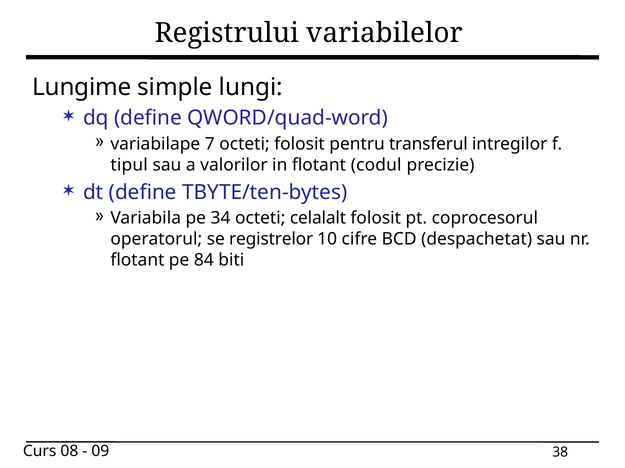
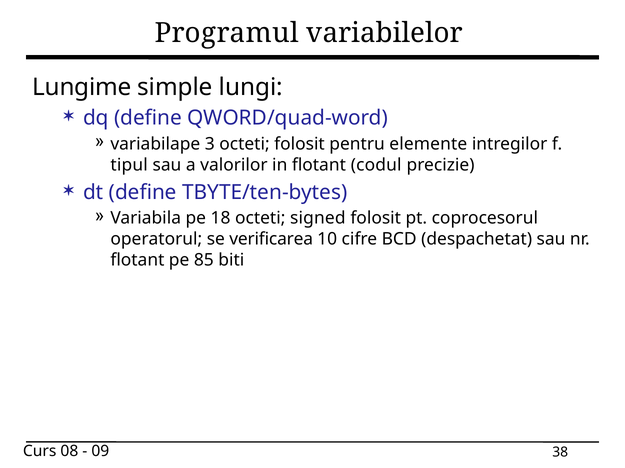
Registrului: Registrului -> Programul
7: 7 -> 3
transferul: transferul -> elemente
34: 34 -> 18
celalalt: celalalt -> signed
registrelor: registrelor -> verificarea
84: 84 -> 85
